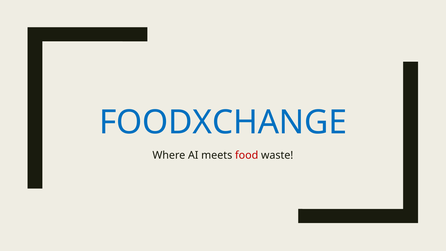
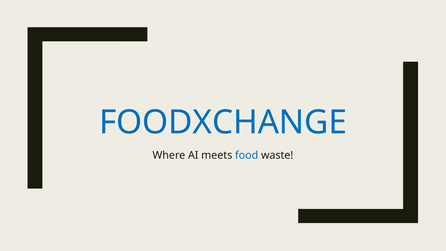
food colour: red -> blue
